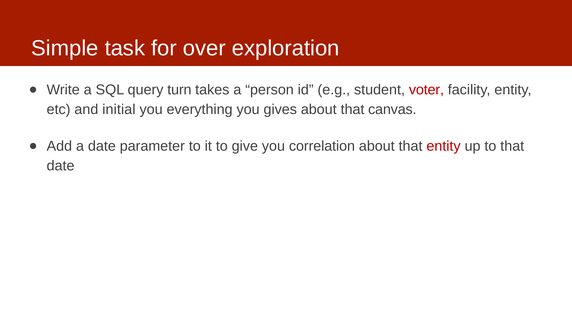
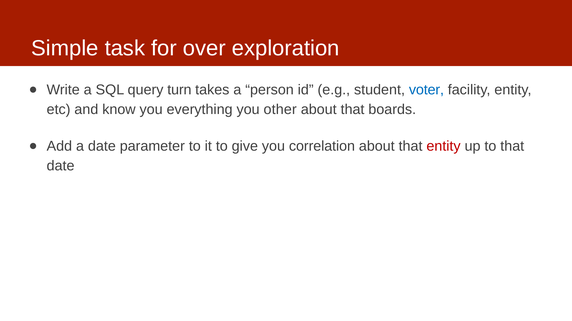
voter colour: red -> blue
initial: initial -> know
gives: gives -> other
canvas: canvas -> boards
